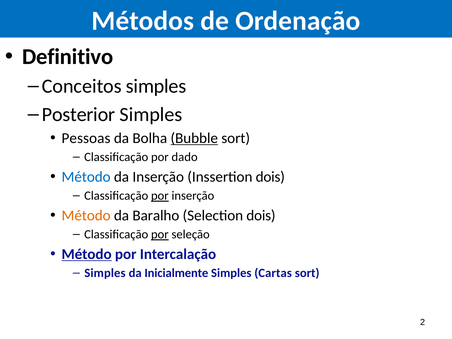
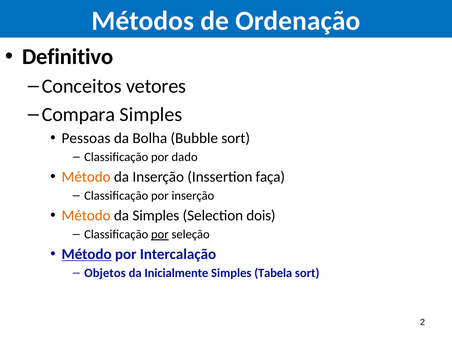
Conceitos simples: simples -> vetores
Posterior: Posterior -> Compara
Bubble underline: present -> none
Método at (86, 177) colour: blue -> orange
Inssertion dois: dois -> faça
por at (160, 196) underline: present -> none
da Baralho: Baralho -> Simples
Simples at (105, 273): Simples -> Objetos
Cartas: Cartas -> Tabela
